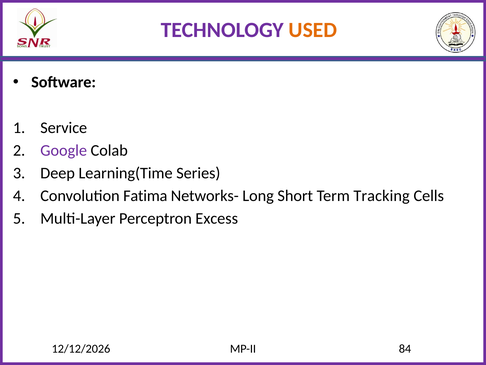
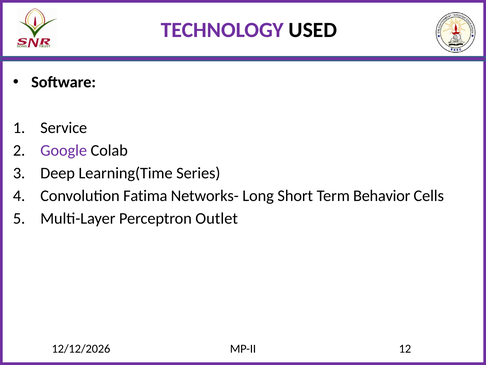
USED colour: orange -> black
Tracking: Tracking -> Behavior
Excess: Excess -> Outlet
84: 84 -> 12
